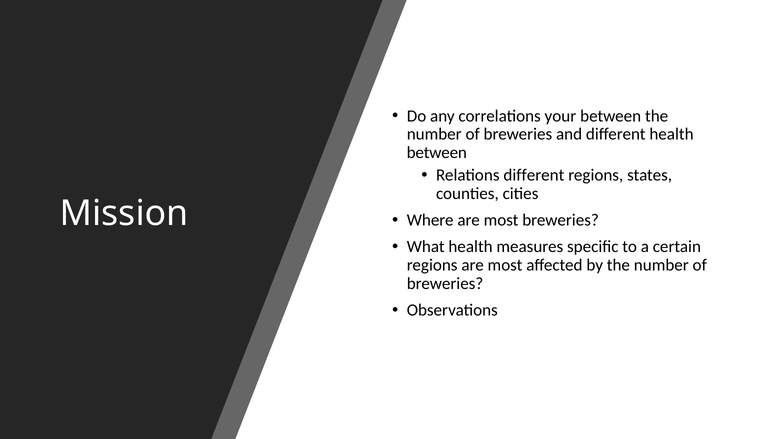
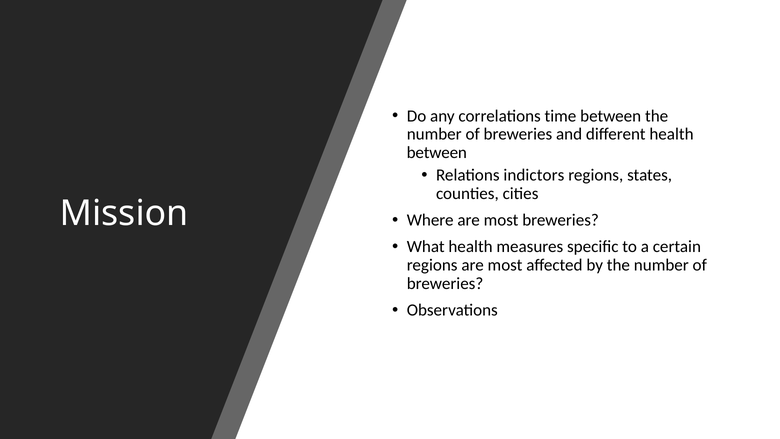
your: your -> time
Relations different: different -> indictors
